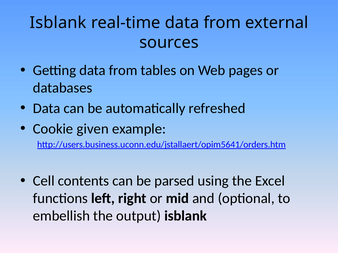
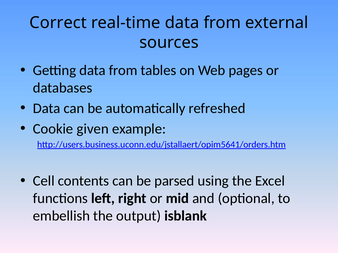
Isblank at (58, 23): Isblank -> Correct
